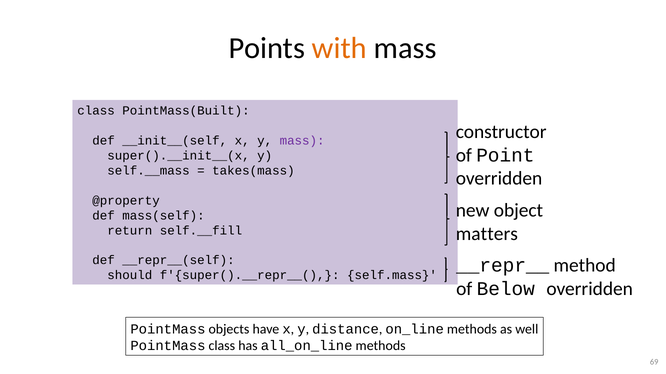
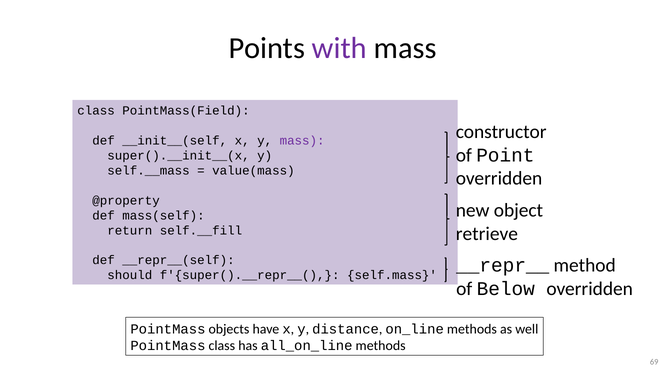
with colour: orange -> purple
PointMass(Built: PointMass(Built -> PointMass(Field
takes(mass: takes(mass -> value(mass
matters: matters -> retrieve
